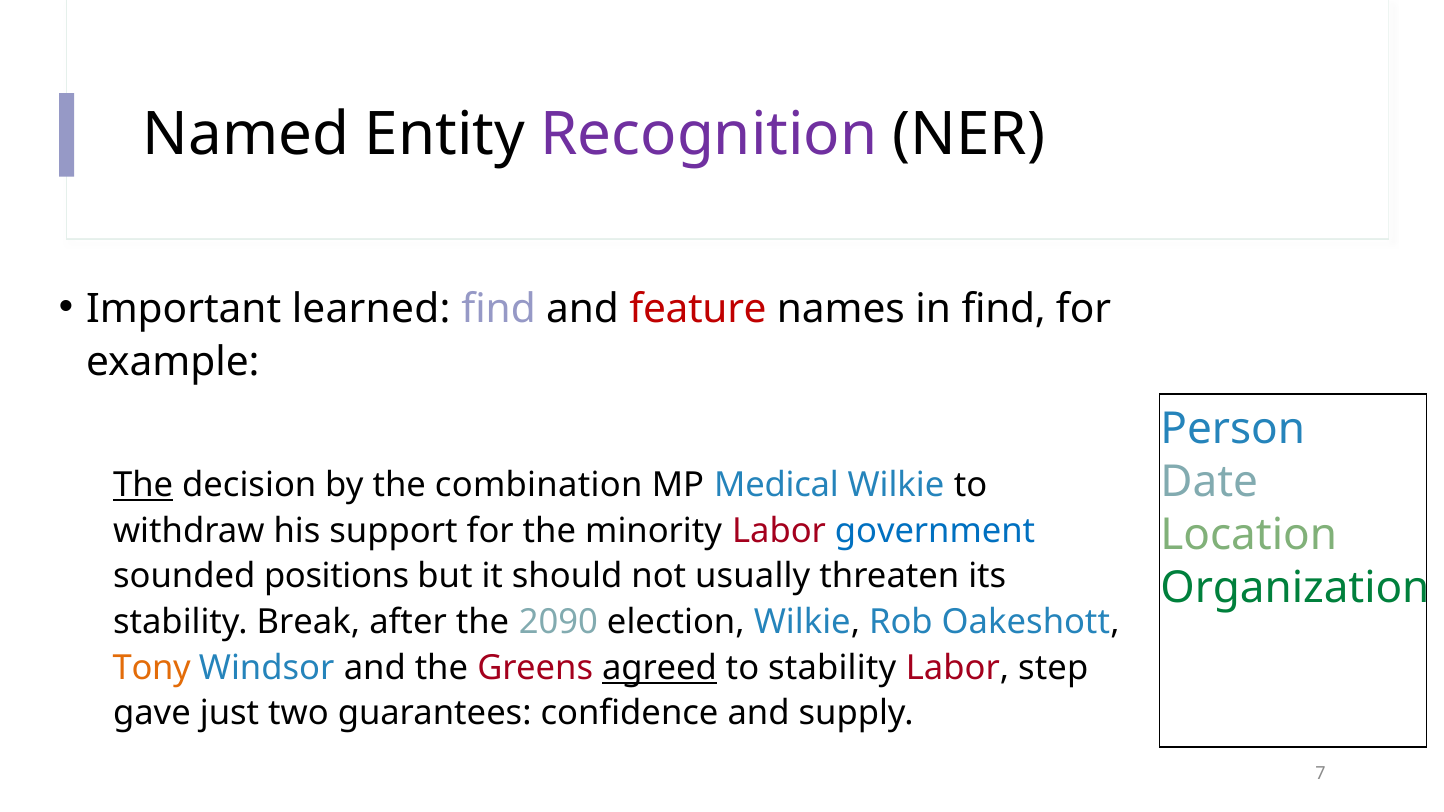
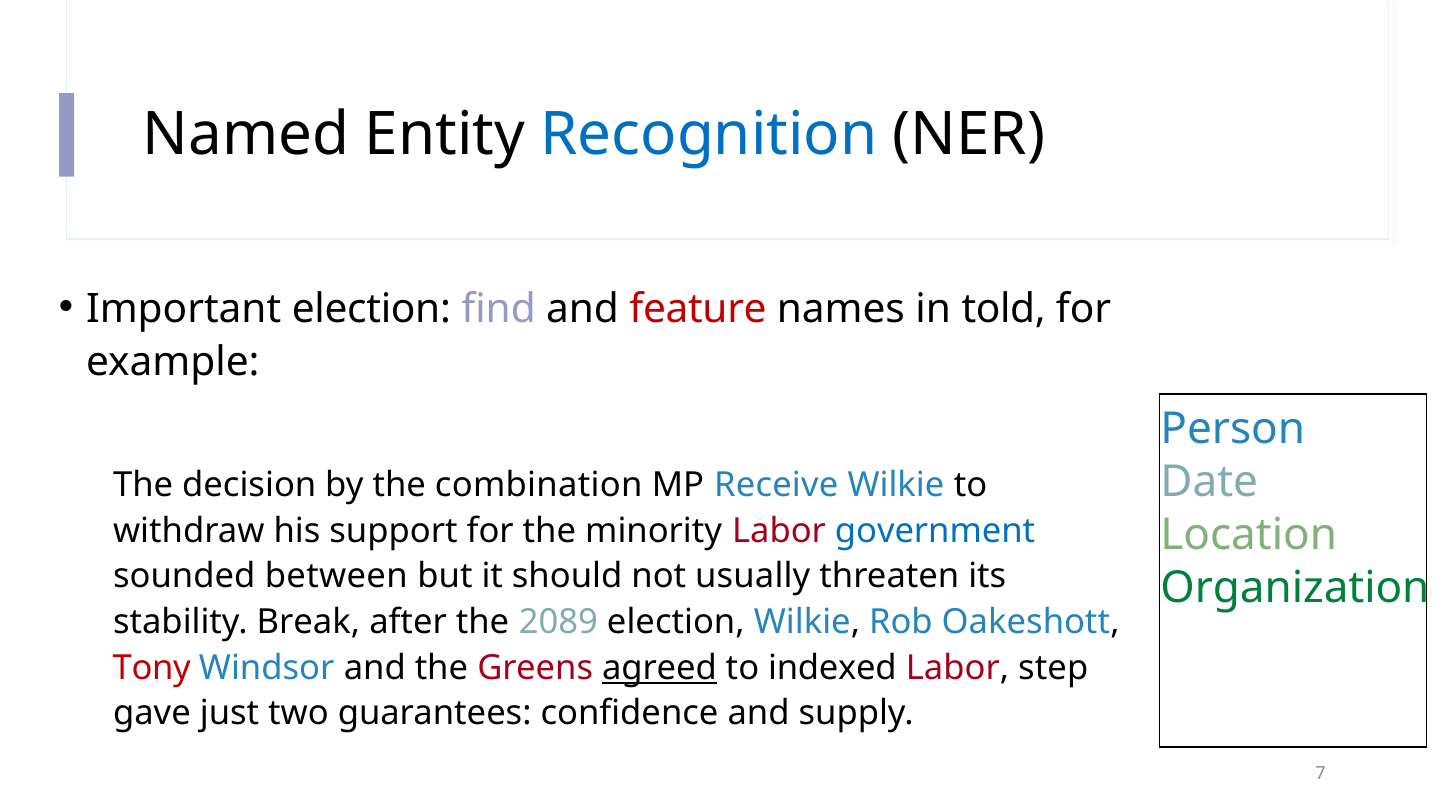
Recognition colour: purple -> blue
Important learned: learned -> election
in find: find -> told
The at (143, 485) underline: present -> none
Medical: Medical -> Receive
positions: positions -> between
2090: 2090 -> 2089
Tony colour: orange -> red
to stability: stability -> indexed
